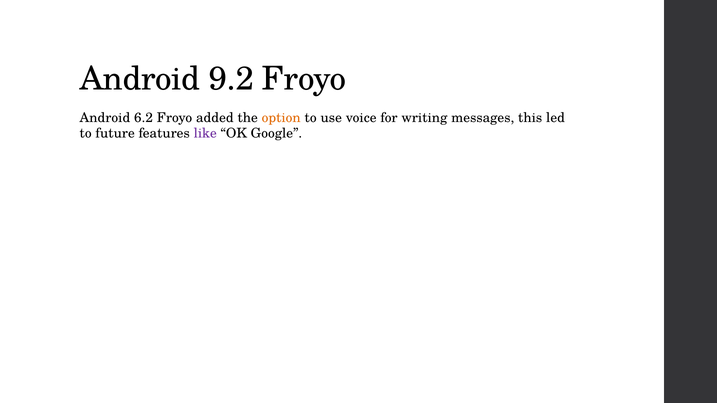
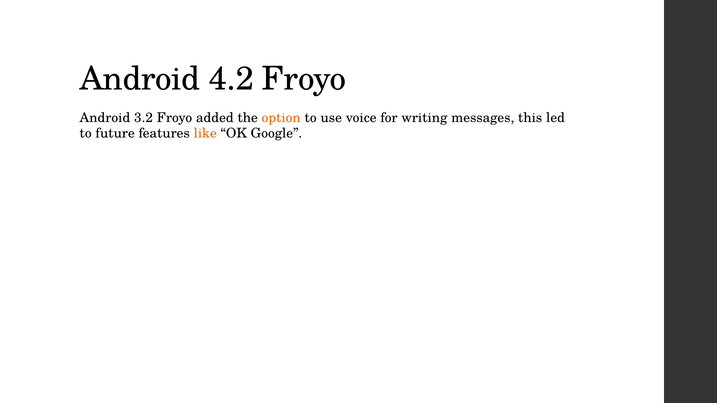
9.2: 9.2 -> 4.2
6.2: 6.2 -> 3.2
like colour: purple -> orange
